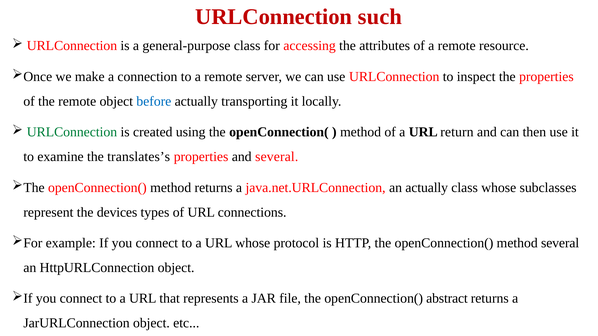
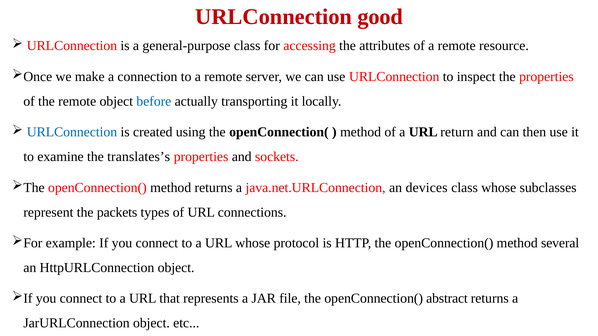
such: such -> good
URLConnection at (72, 132) colour: green -> blue
and several: several -> sockets
an actually: actually -> devices
devices: devices -> packets
